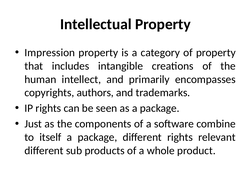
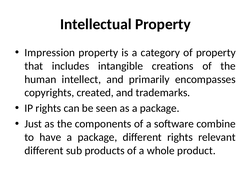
authors: authors -> created
itself: itself -> have
